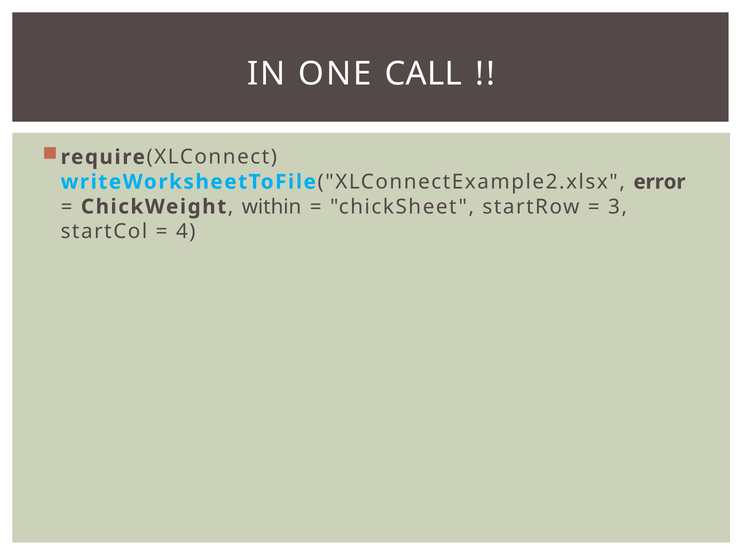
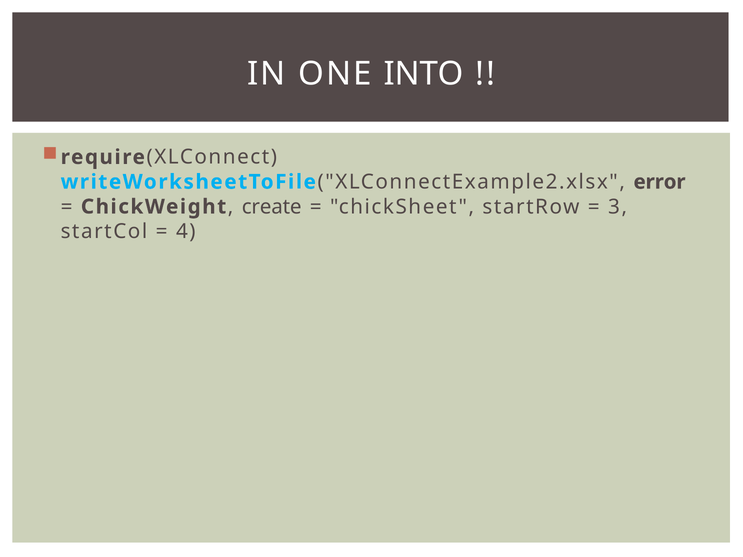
CALL: CALL -> INTO
within: within -> create
